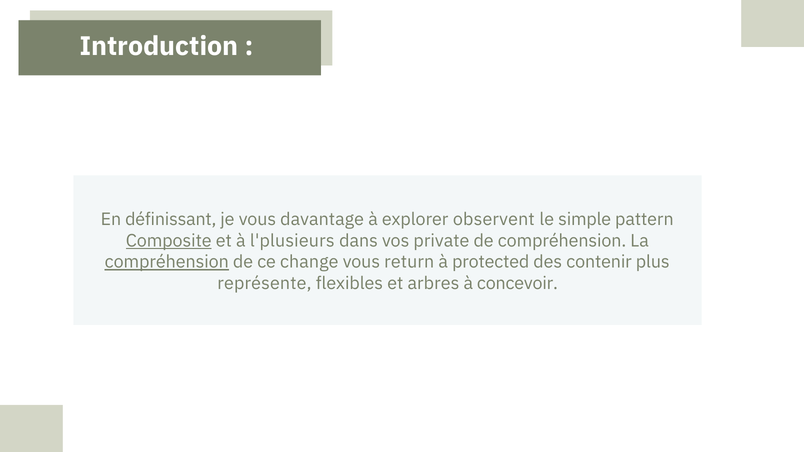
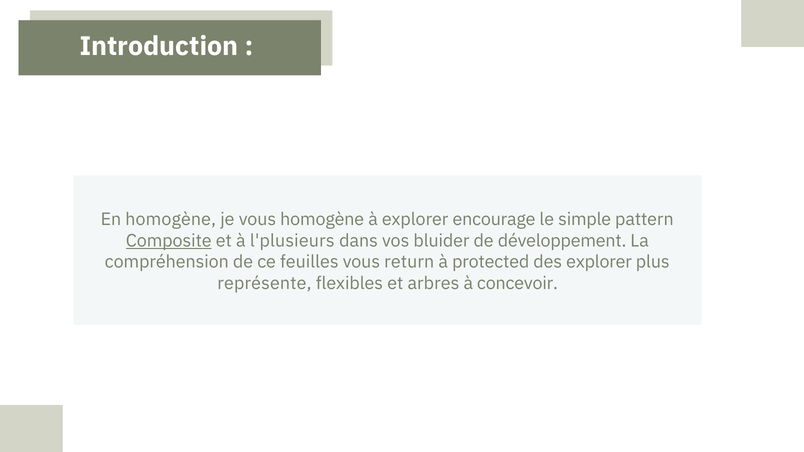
En définissant: définissant -> homogène
vous davantage: davantage -> homogène
observent: observent -> encourage
private: private -> bluider
de compréhension: compréhension -> développement
compréhension at (167, 262) underline: present -> none
change: change -> feuilles
des contenir: contenir -> explorer
